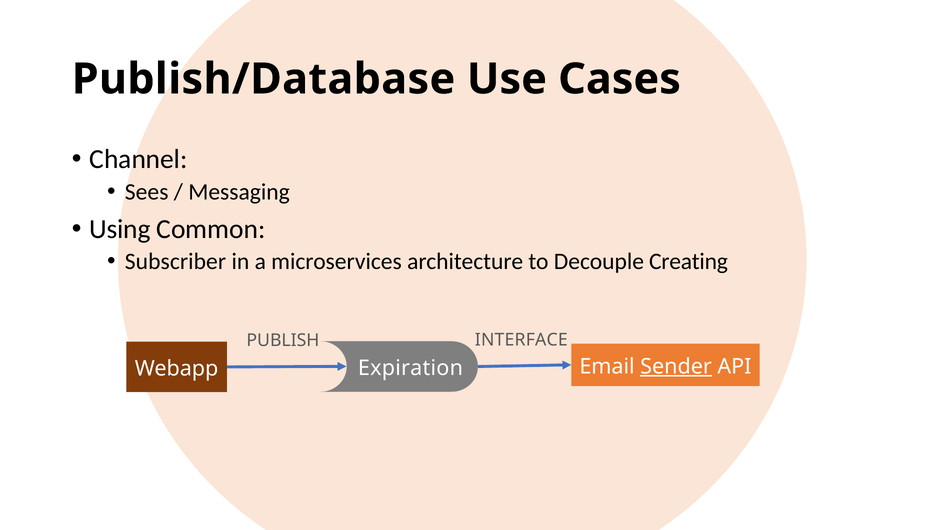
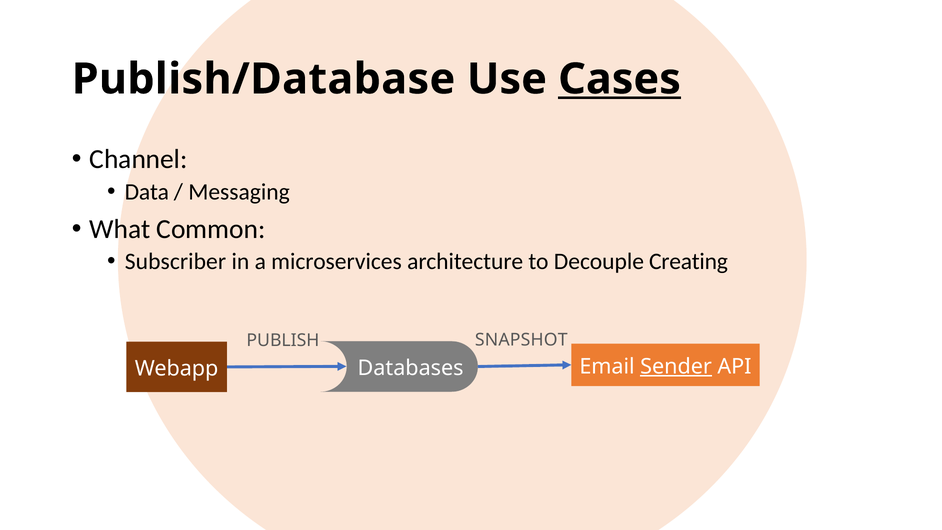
Cases underline: none -> present
Sees: Sees -> Data
Using: Using -> What
INTERFACE: INTERFACE -> SNAPSHOT
Expiration: Expiration -> Databases
